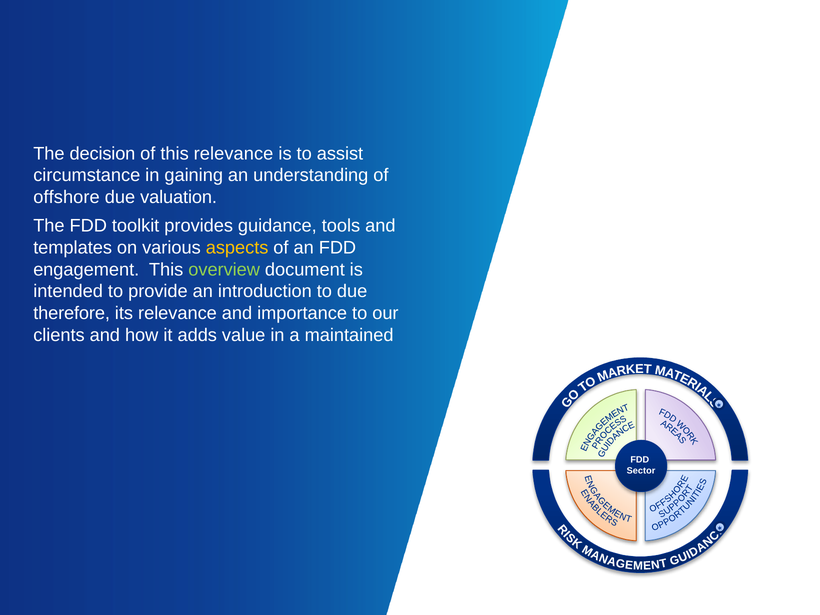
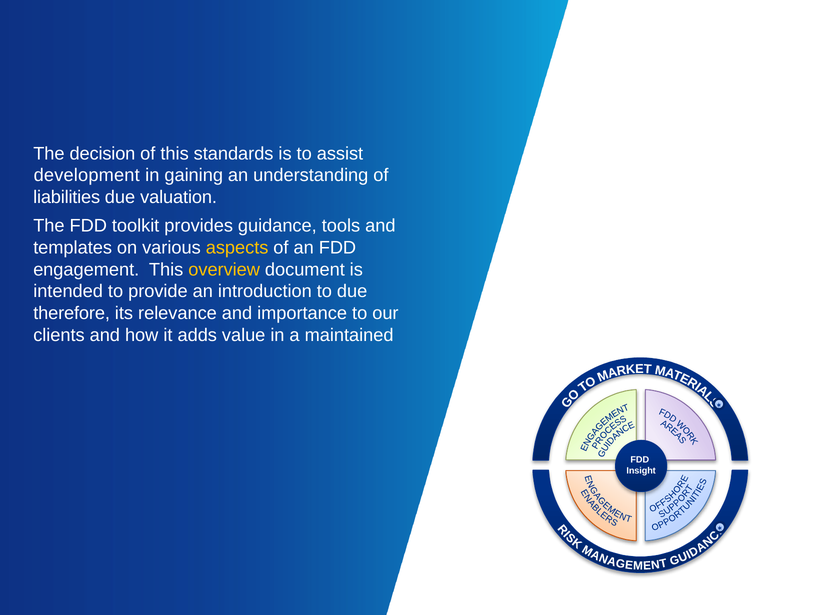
this relevance: relevance -> standards
circumstance: circumstance -> development
offshore: offshore -> liabilities
overview colour: light green -> yellow
Sector: Sector -> Insight
